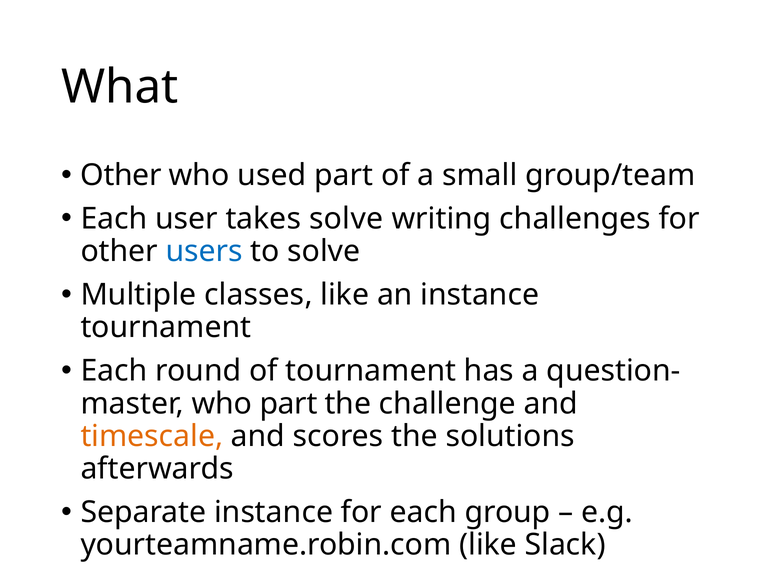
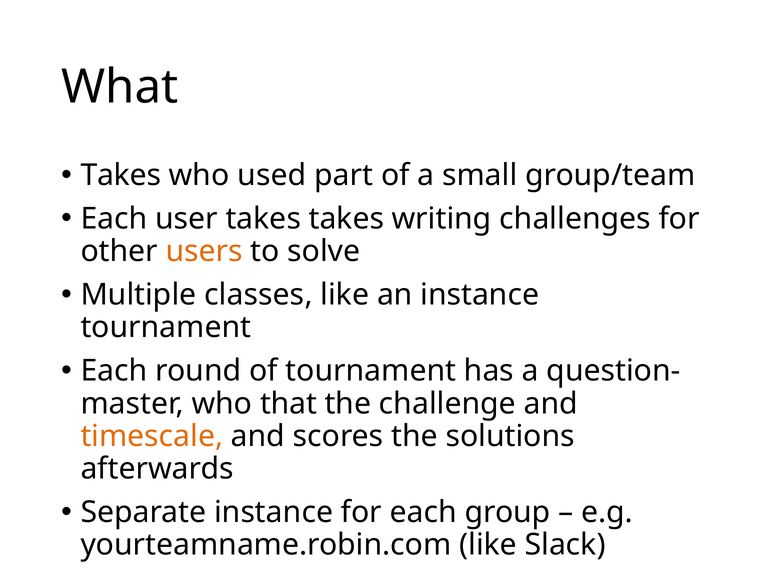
Other at (121, 175): Other -> Takes
takes solve: solve -> takes
users colour: blue -> orange
who part: part -> that
